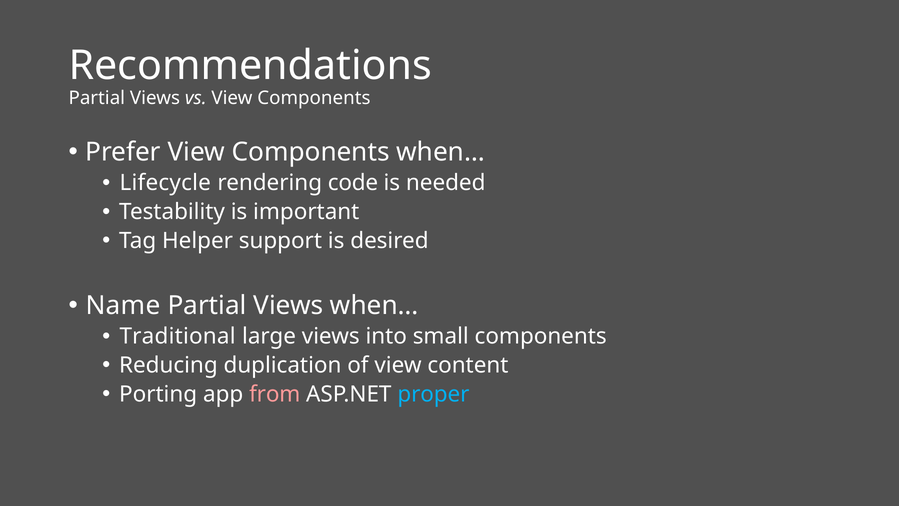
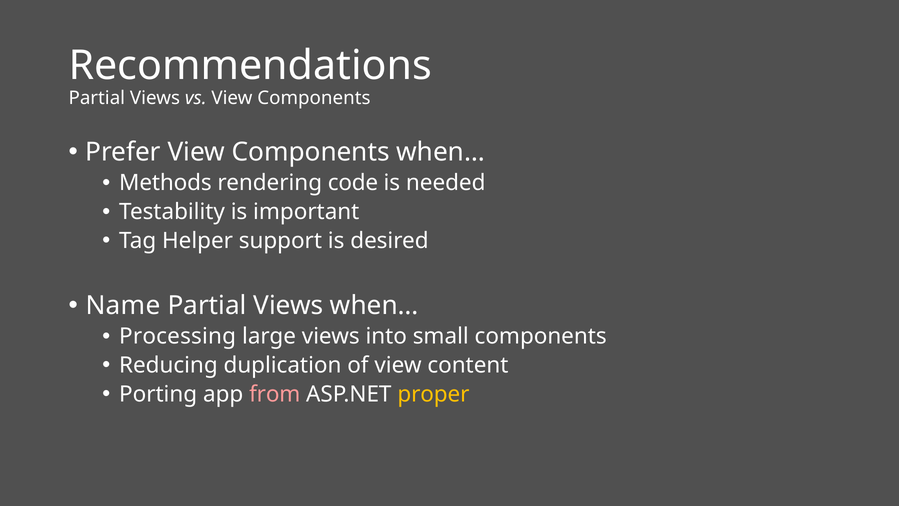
Lifecycle: Lifecycle -> Methods
Traditional: Traditional -> Processing
proper colour: light blue -> yellow
